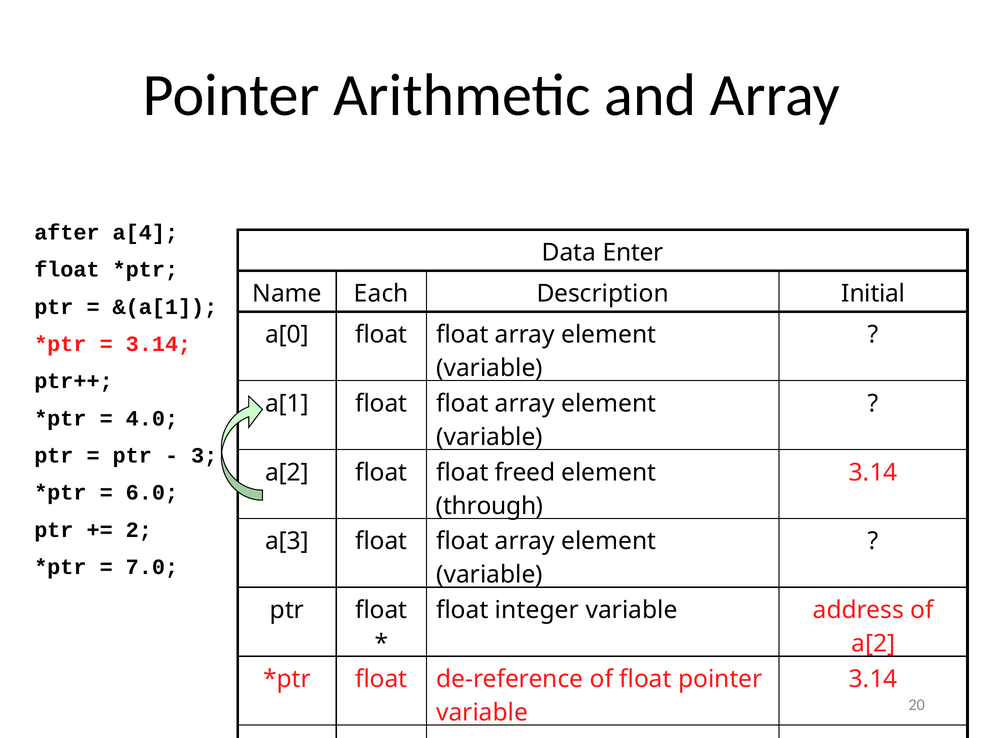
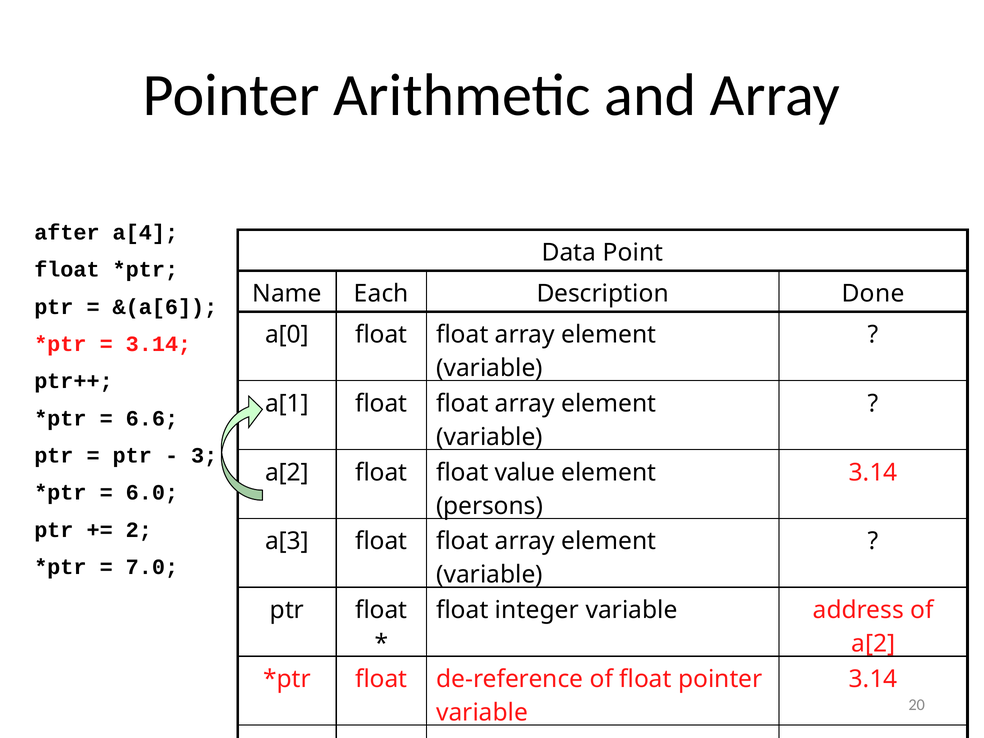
Enter: Enter -> Point
Initial: Initial -> Done
&(a[1: &(a[1 -> &(a[6
4.0: 4.0 -> 6.6
freed: freed -> value
through: through -> persons
